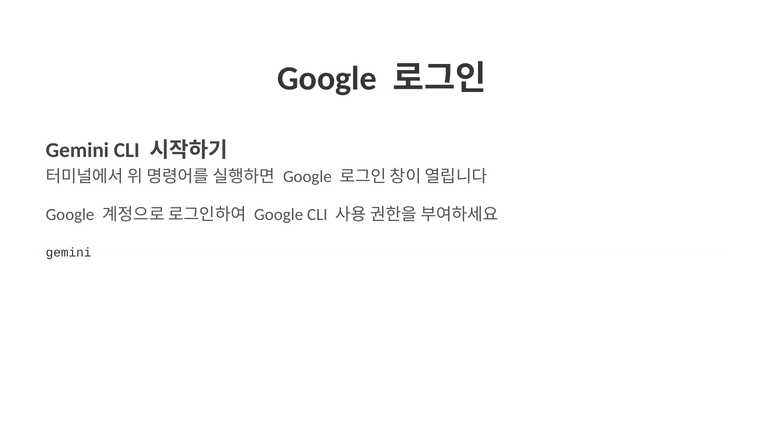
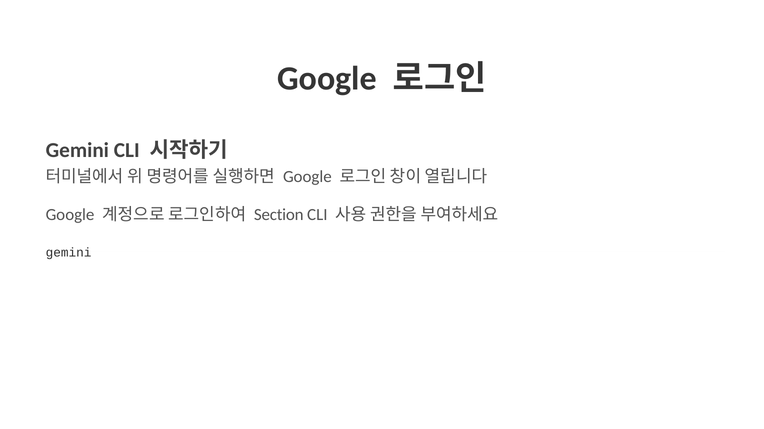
Google at (279, 215): Google -> Section
